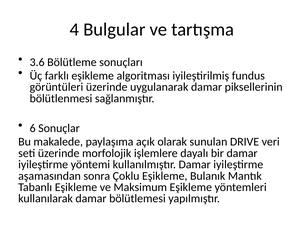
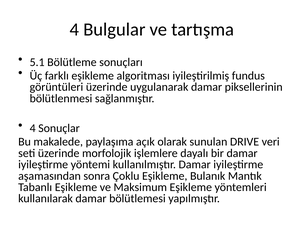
3.6: 3.6 -> 5.1
6 at (33, 128): 6 -> 4
